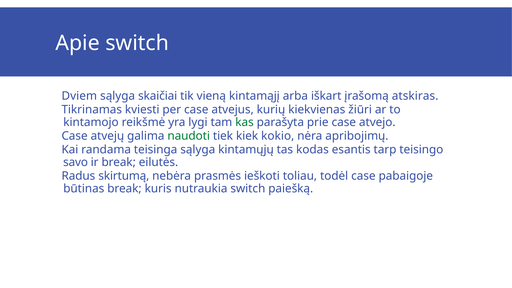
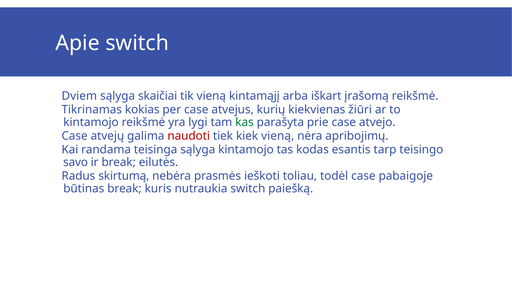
įrašomą atskiras: atskiras -> reikšmė
kviesti: kviesti -> kokias
naudoti colour: green -> red
kiek kokio: kokio -> vieną
sąlyga kintamųjų: kintamųjų -> kintamojo
